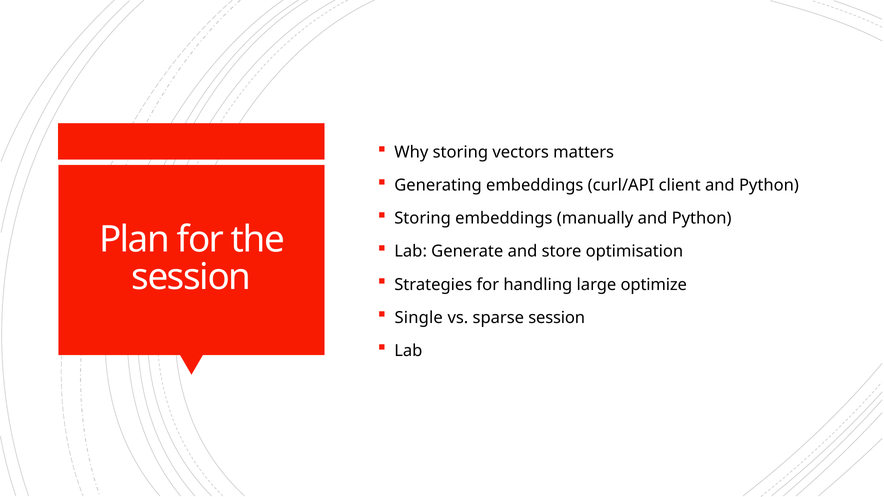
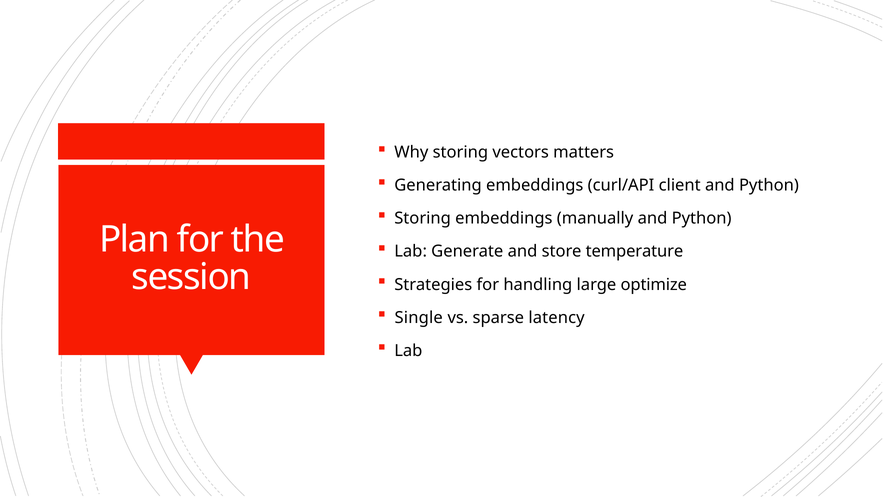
optimisation: optimisation -> temperature
sparse session: session -> latency
